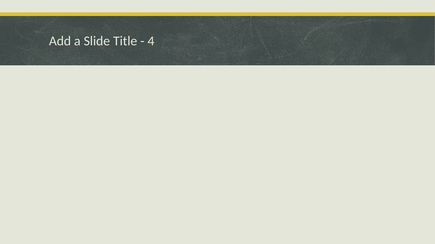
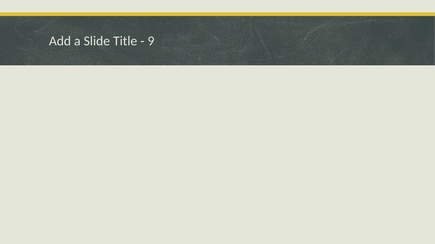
4: 4 -> 9
